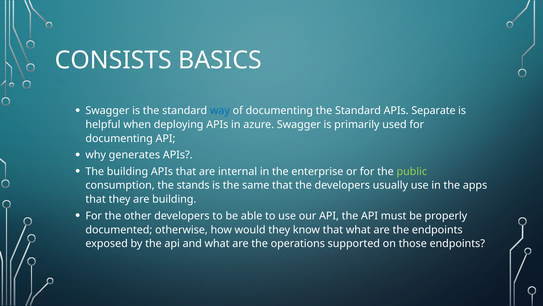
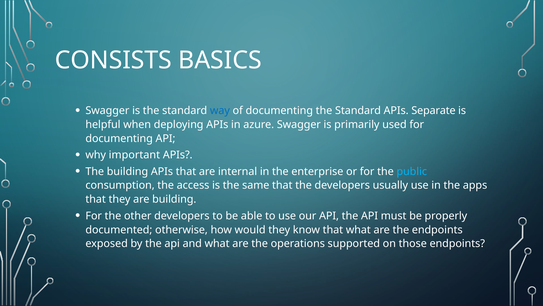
generates: generates -> important
public colour: light green -> light blue
stands: stands -> access
